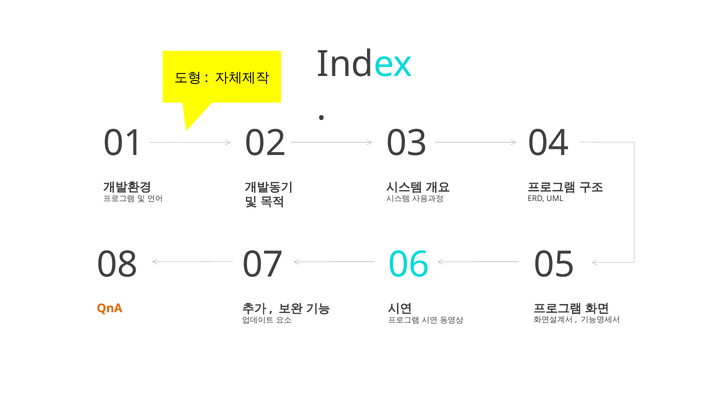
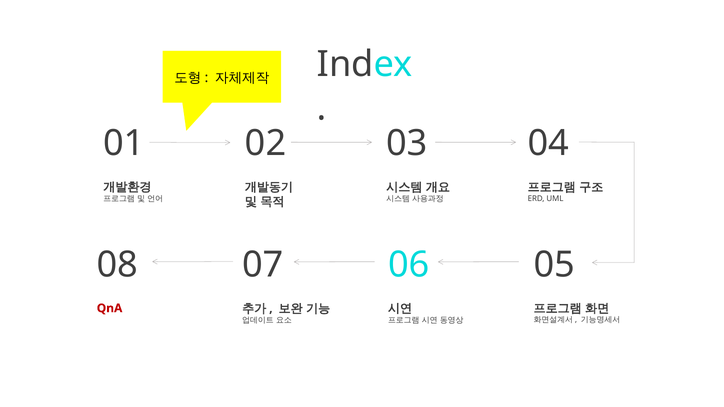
QnA colour: orange -> red
